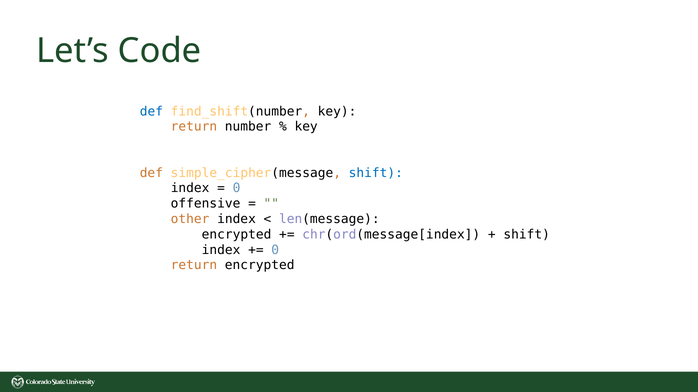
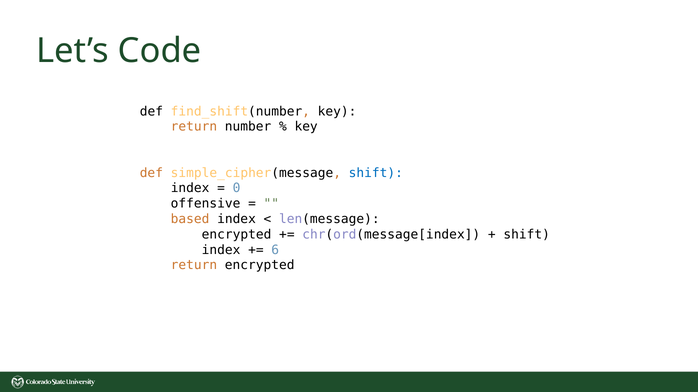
def at (151, 112) colour: blue -> black
other: other -> based
0 at (275, 250): 0 -> 6
